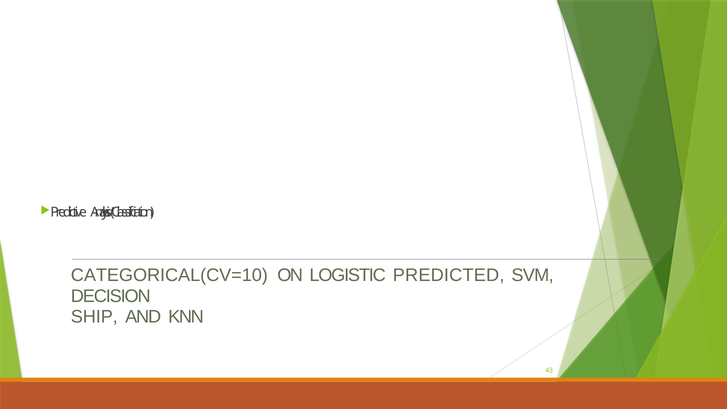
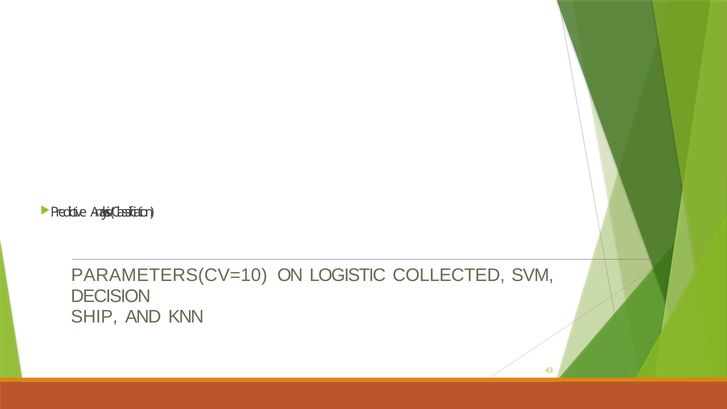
CATEGORICAL(CV=10: CATEGORICAL(CV=10 -> PARAMETERS(CV=10
PREDICTED: PREDICTED -> COLLECTED
